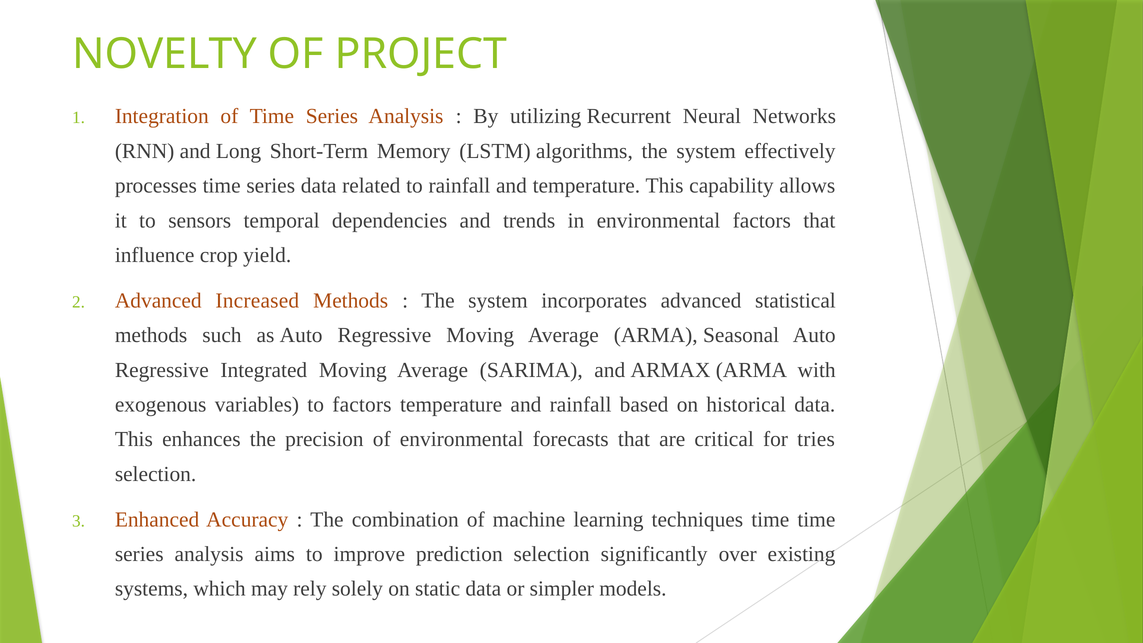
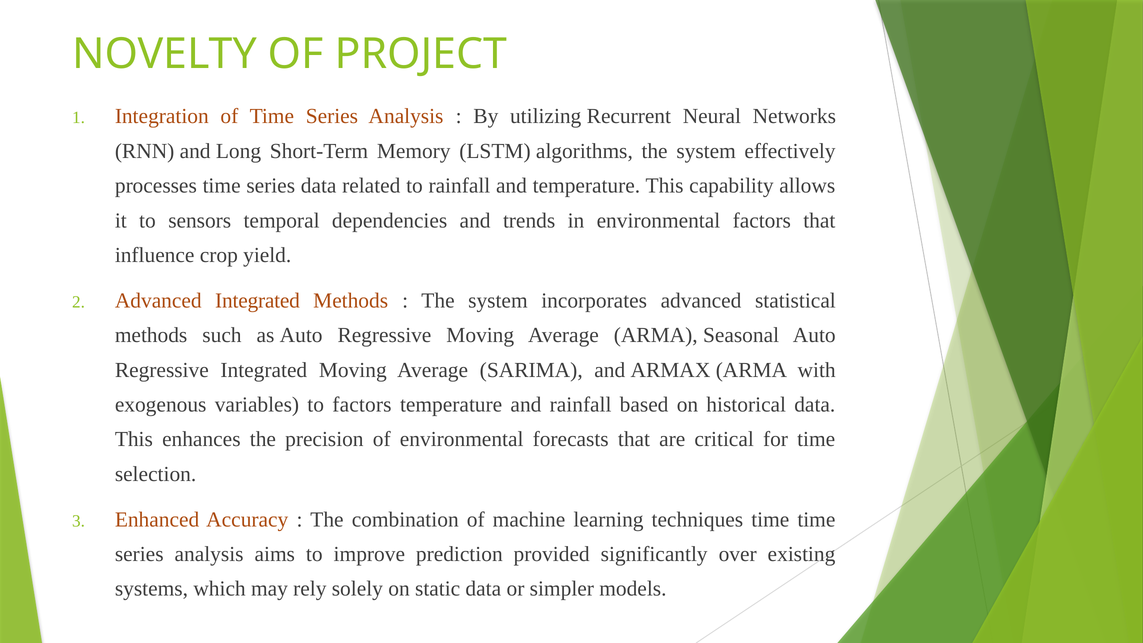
Advanced Increased: Increased -> Integrated
for tries: tries -> time
prediction selection: selection -> provided
